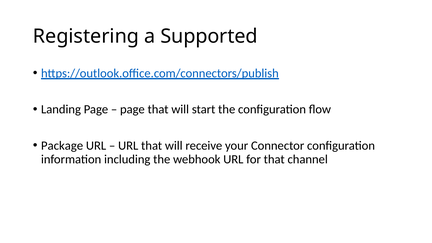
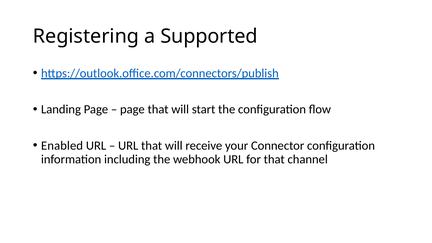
Package: Package -> Enabled
